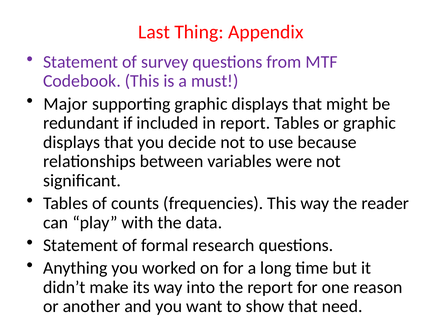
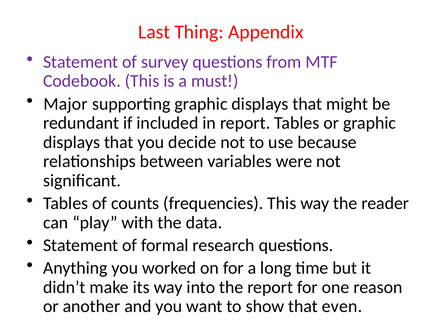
need: need -> even
